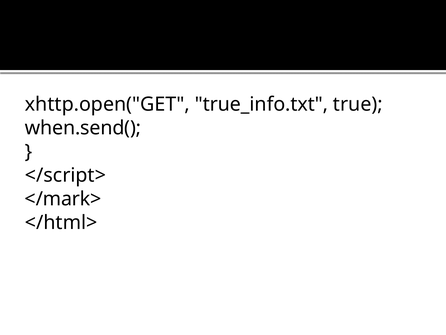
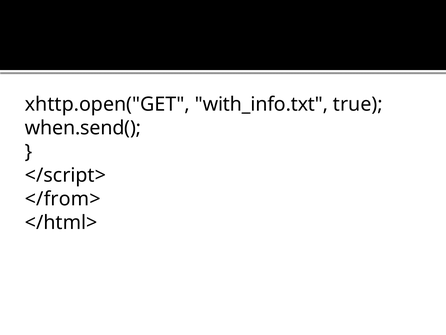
true_info.txt: true_info.txt -> with_info.txt
</mark>: </mark> -> </from>
